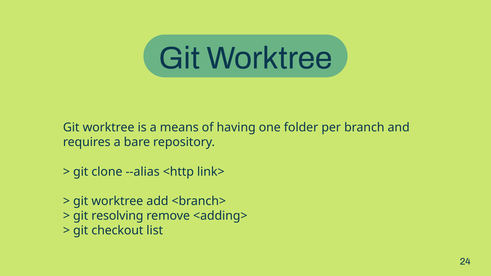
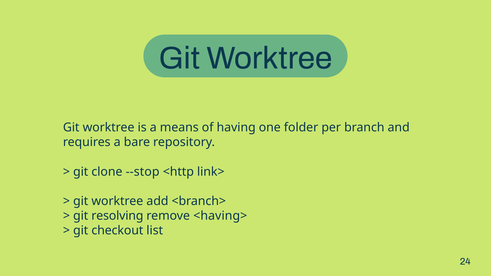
--alias: --alias -> --stop
<adding>: <adding> -> <having>
